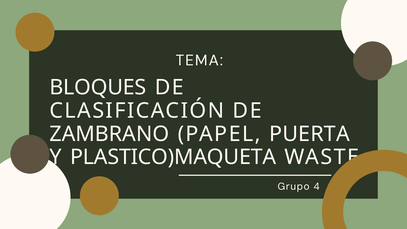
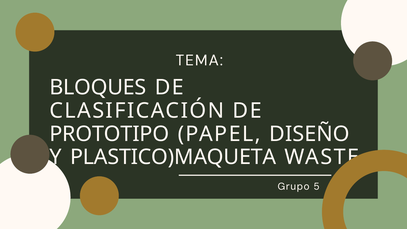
ZAMBRANO: ZAMBRANO -> PROTOTIPO
PUERTA: PUERTA -> DISEÑO
4: 4 -> 5
